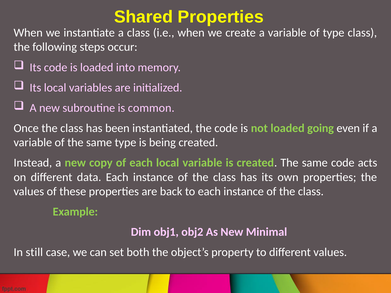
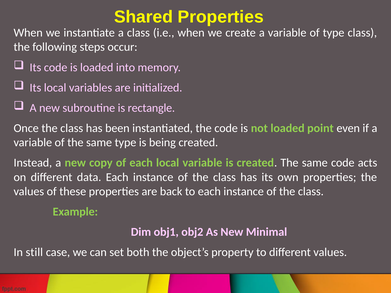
common: common -> rectangle
going: going -> point
